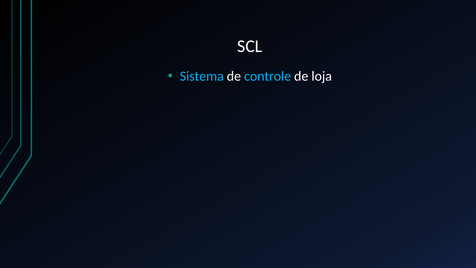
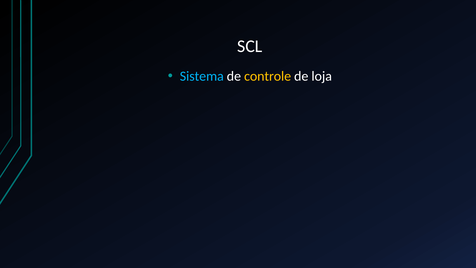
controle colour: light blue -> yellow
